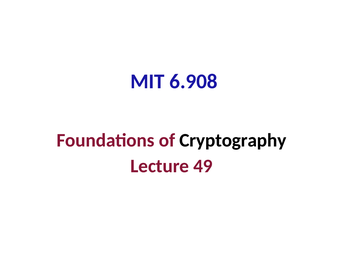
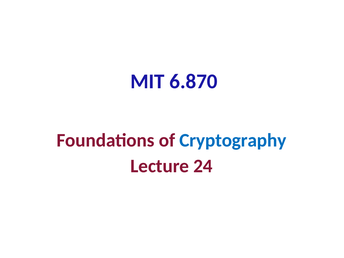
6.908: 6.908 -> 6.870
Cryptography colour: black -> blue
49: 49 -> 24
